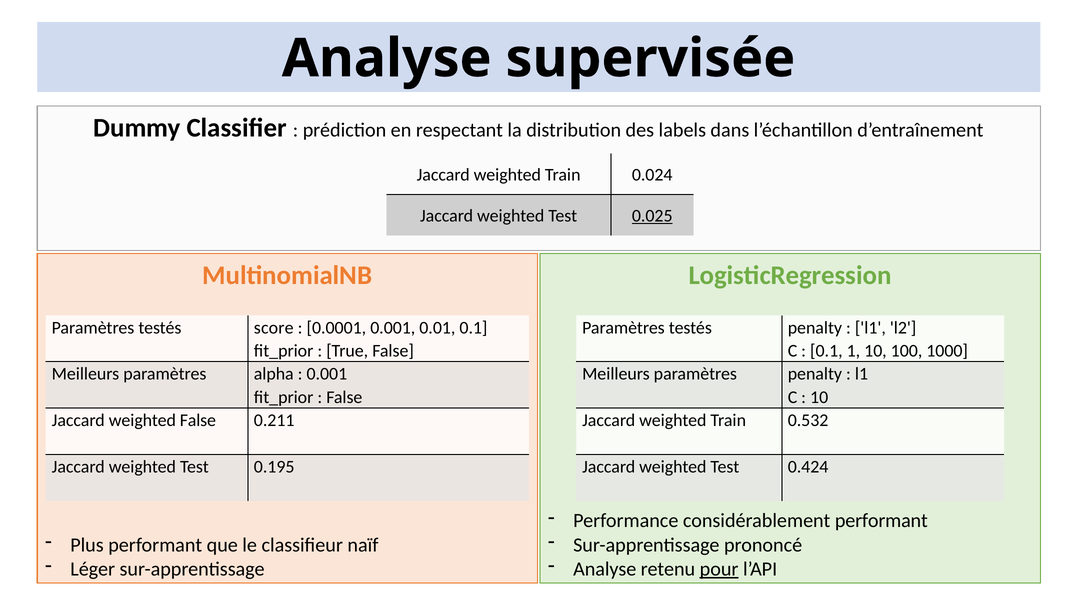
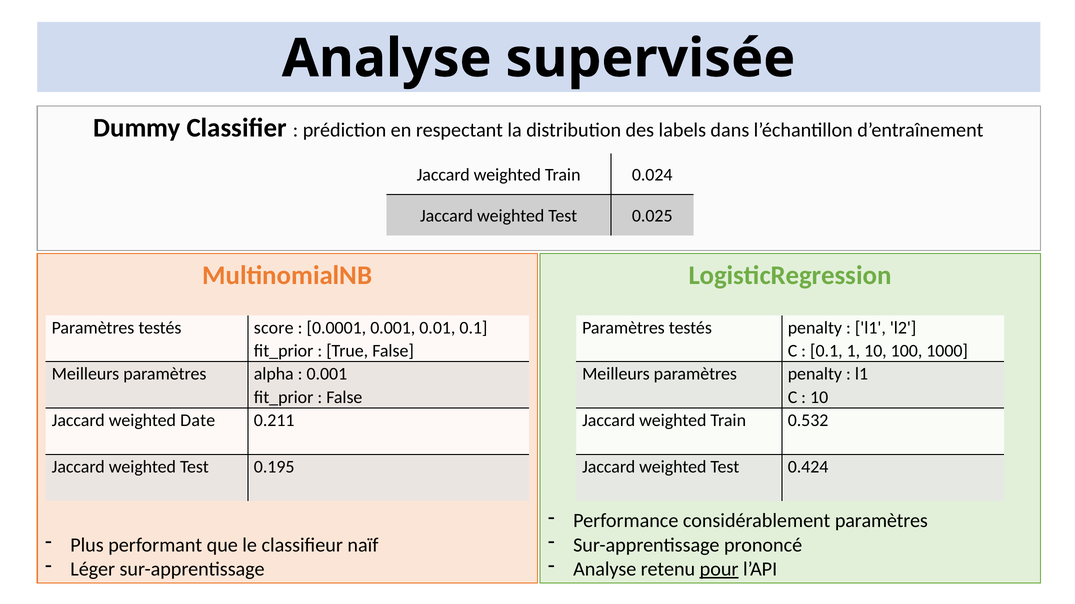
0.025 underline: present -> none
weighted False: False -> Date
considérablement performant: performant -> paramètres
